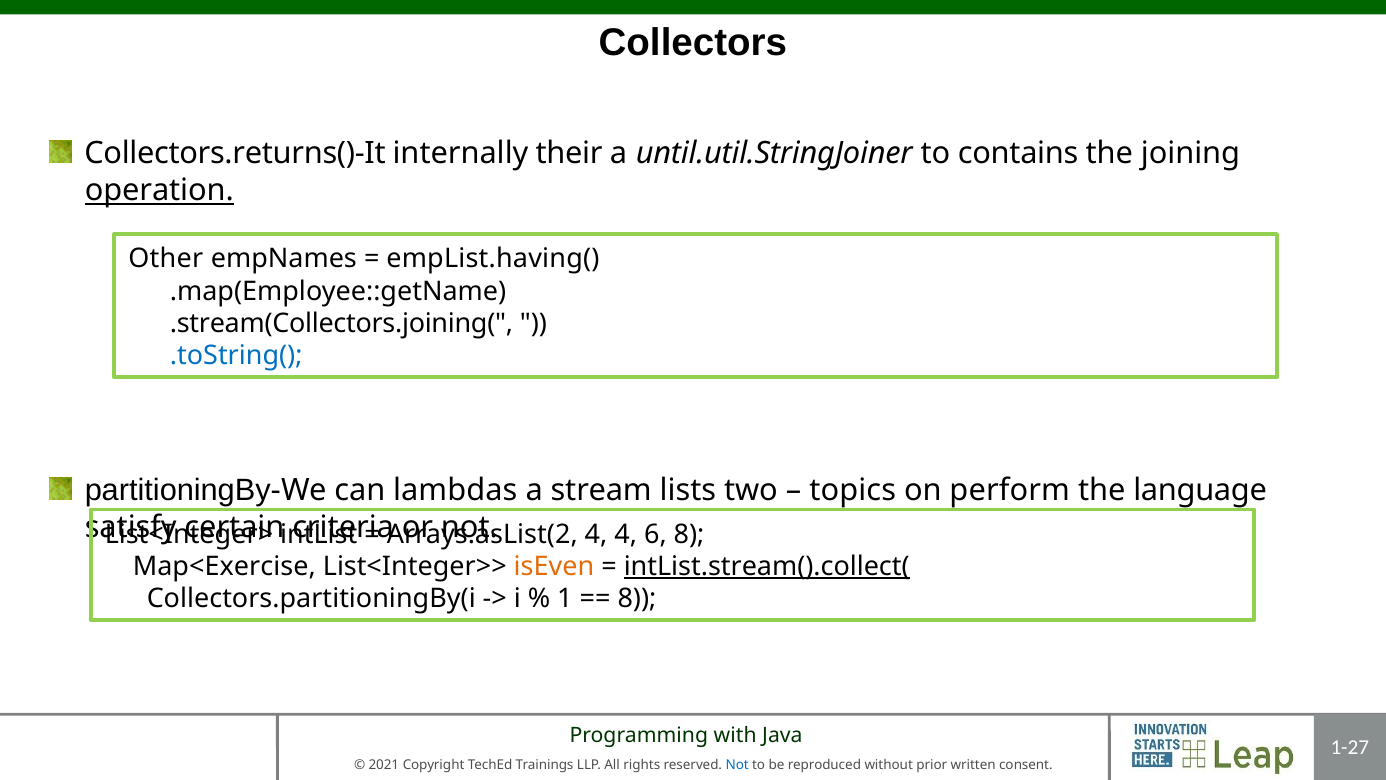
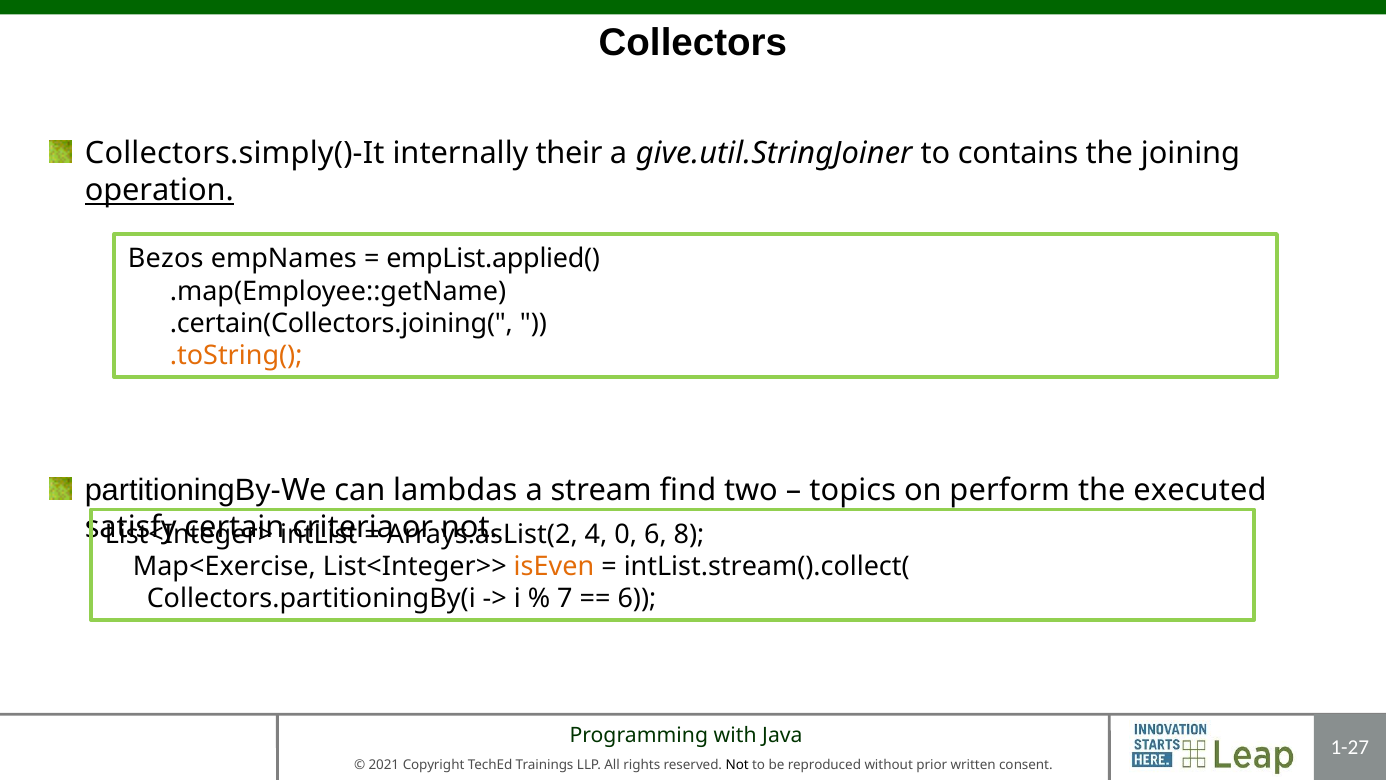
Collectors.returns()-It: Collectors.returns()-It -> Collectors.simply()-It
until.util.StringJoiner: until.util.StringJoiner -> give.util.StringJoiner
Other: Other -> Bezos
empList.having(: empList.having( -> empList.applied(
.stream(Collectors.joining(: .stream(Collectors.joining( -> .certain(Collectors.joining(
.toString( colour: blue -> orange
lists: lists -> find
language: language -> executed
4 4: 4 -> 0
intList.stream().collect( underline: present -> none
1: 1 -> 7
8 at (637, 599): 8 -> 6
Not at (737, 765) colour: blue -> black
